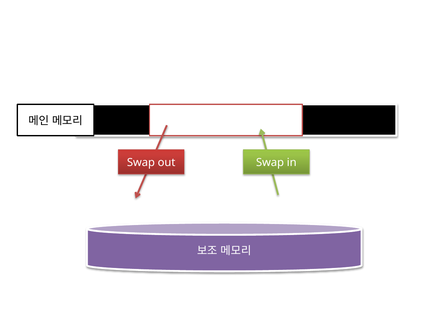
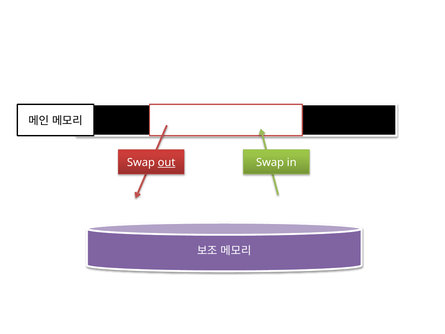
out underline: none -> present
